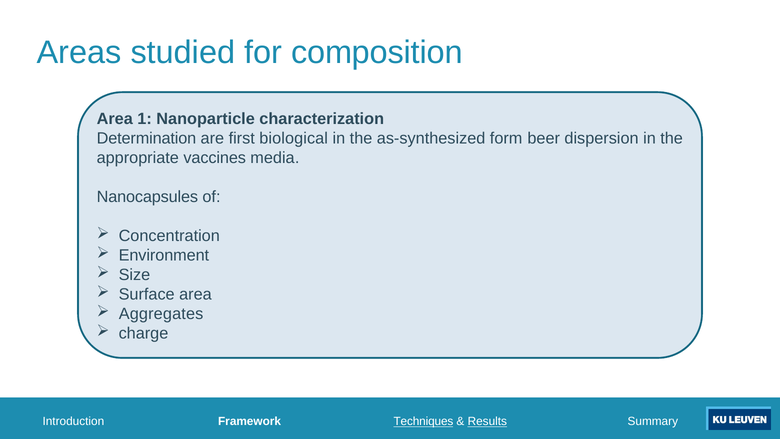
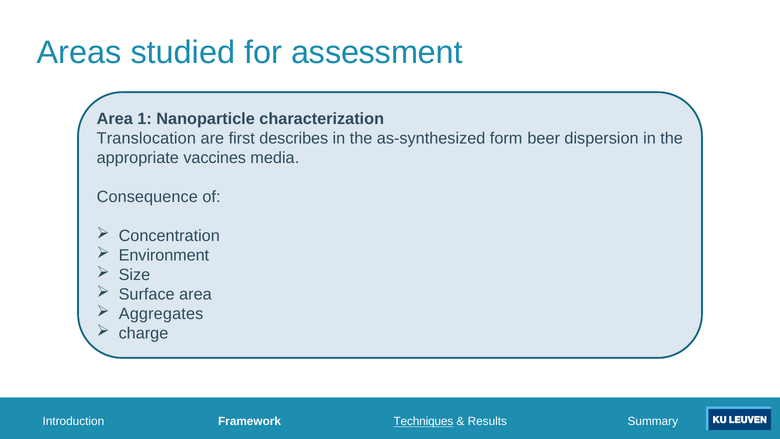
composition: composition -> assessment
Determination: Determination -> Translocation
biological: biological -> describes
Nanocapsules: Nanocapsules -> Consequence
Results underline: present -> none
